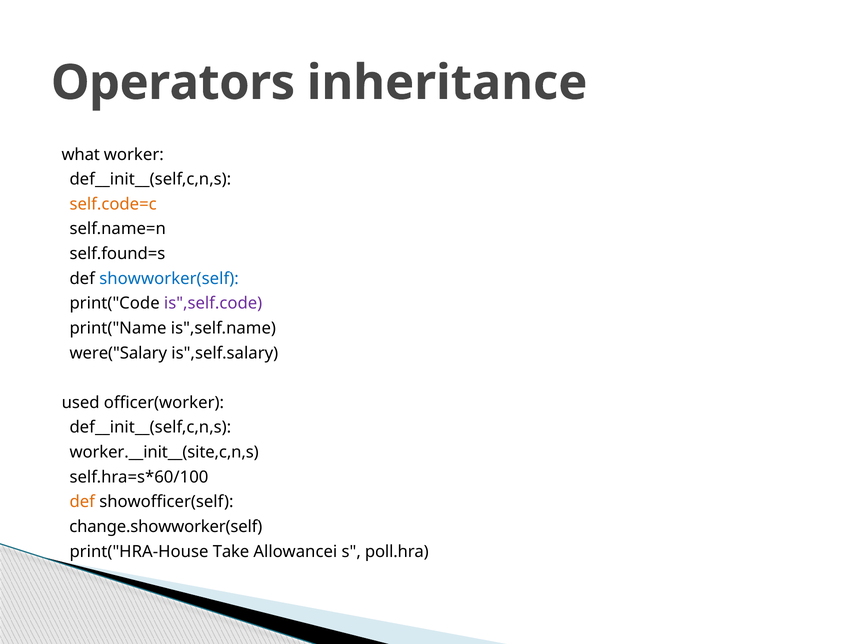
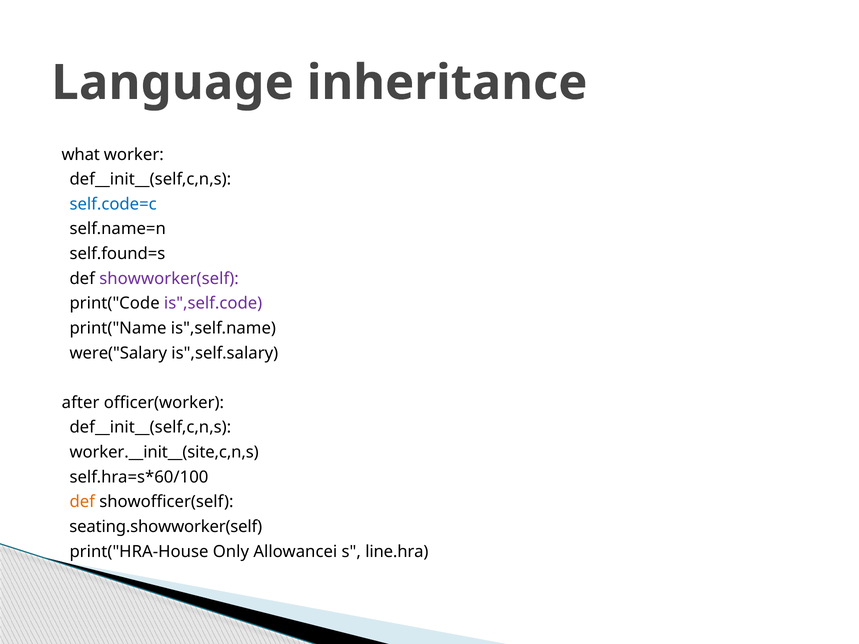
Operators: Operators -> Language
self.code=c colour: orange -> blue
showworker(self colour: blue -> purple
used: used -> after
change.showworker(self: change.showworker(self -> seating.showworker(self
Take: Take -> Only
poll.hra: poll.hra -> line.hra
